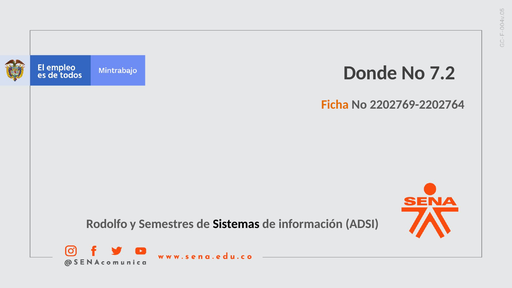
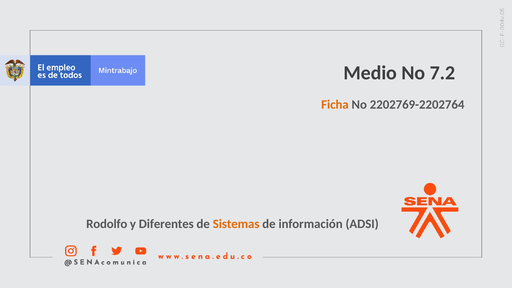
Donde: Donde -> Medio
Semestres: Semestres -> Diferentes
Sistemas colour: black -> orange
